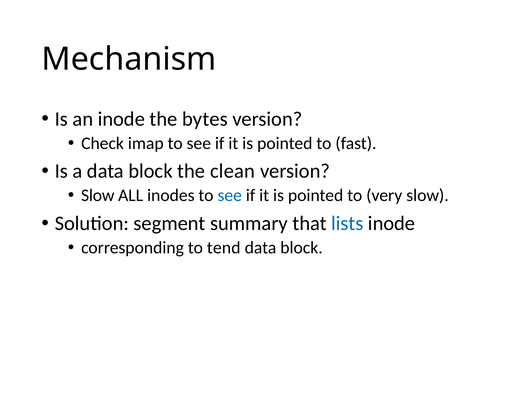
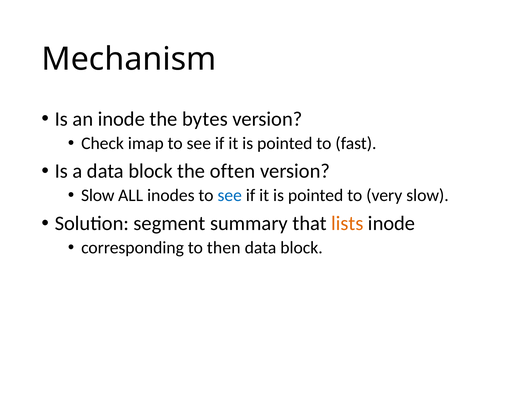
clean: clean -> often
lists colour: blue -> orange
tend: tend -> then
